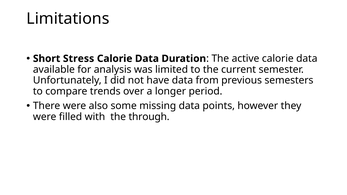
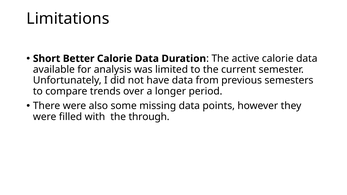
Stress: Stress -> Better
